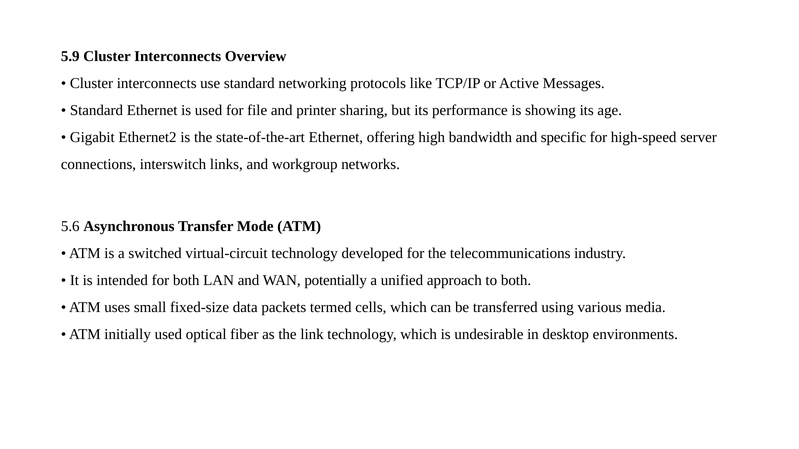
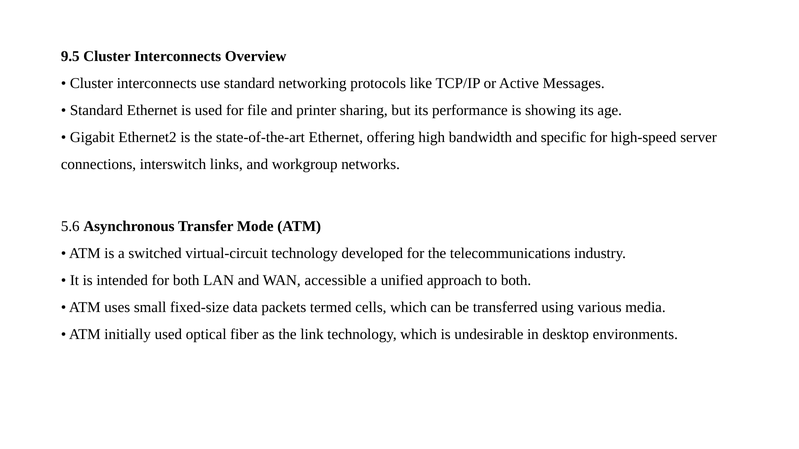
5.9: 5.9 -> 9.5
potentially: potentially -> accessible
